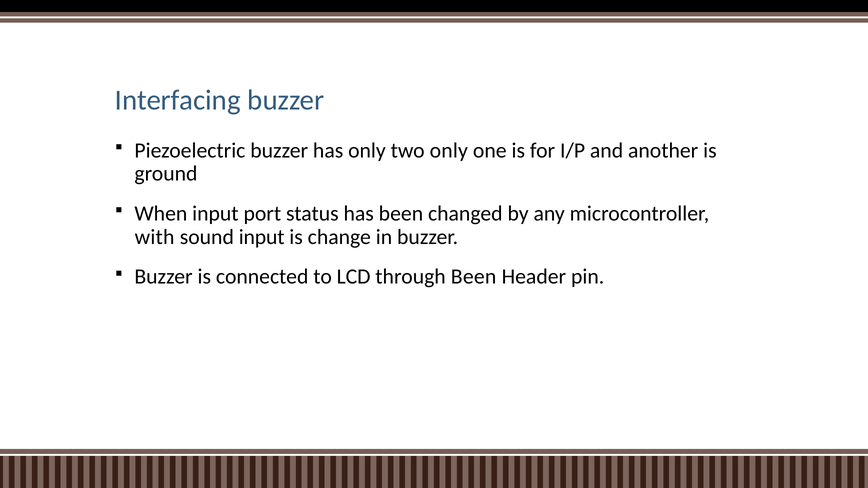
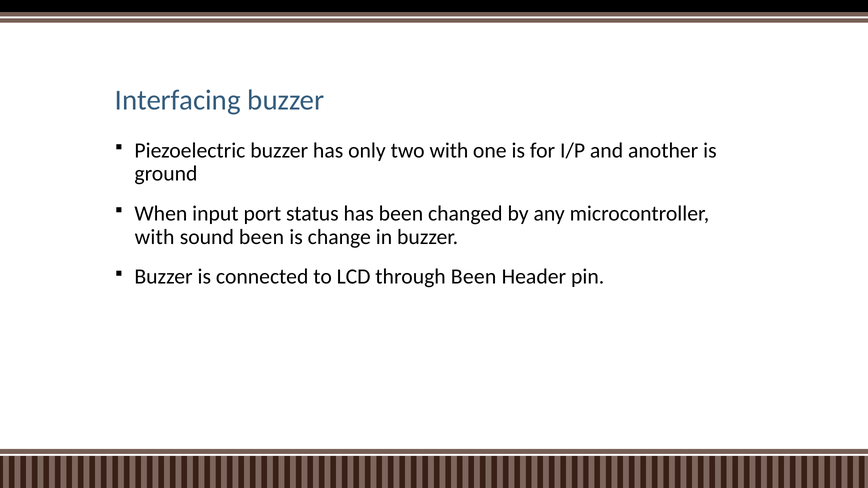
two only: only -> with
sound input: input -> been
